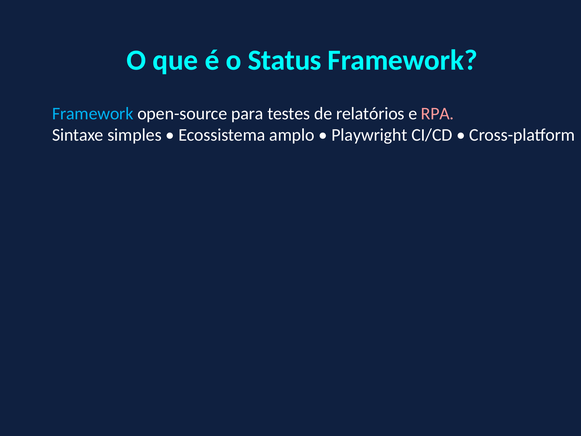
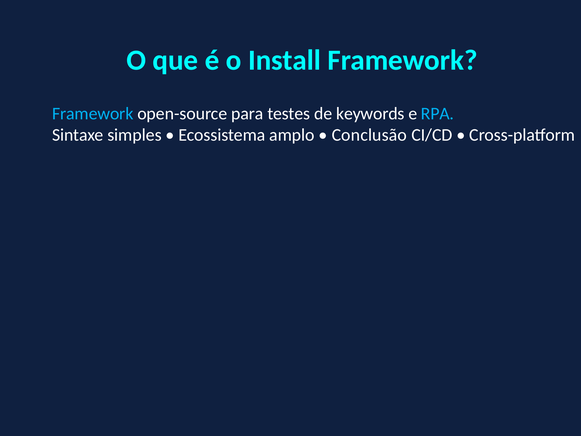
Status: Status -> Install
relatórios: relatórios -> keywords
RPA colour: pink -> light blue
Playwright: Playwright -> Conclusão
